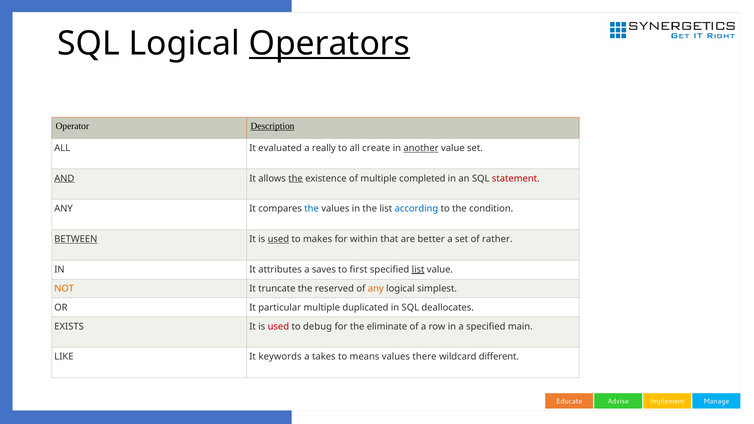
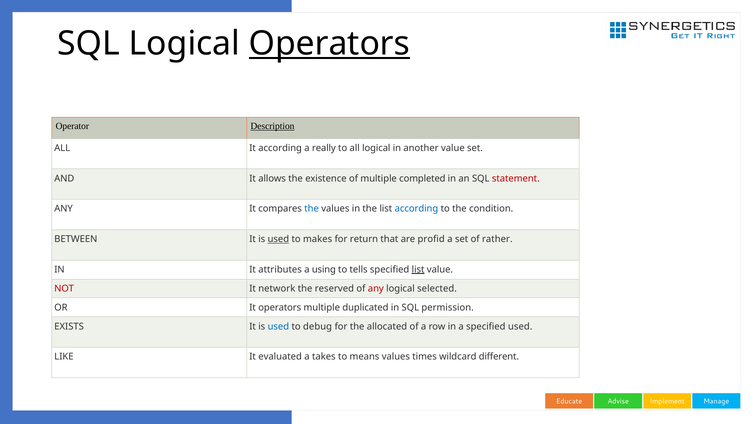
It evaluated: evaluated -> according
all create: create -> logical
another underline: present -> none
AND underline: present -> none
the at (296, 178) underline: present -> none
BETWEEN underline: present -> none
within: within -> return
better: better -> profid
saves: saves -> using
first: first -> tells
NOT colour: orange -> red
truncate: truncate -> network
any at (376, 289) colour: orange -> red
simplest: simplest -> selected
It particular: particular -> operators
deallocates: deallocates -> permission
used at (278, 327) colour: red -> blue
eliminate: eliminate -> allocated
specified main: main -> used
keywords: keywords -> evaluated
there: there -> times
